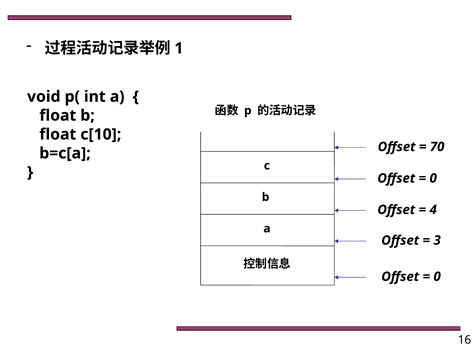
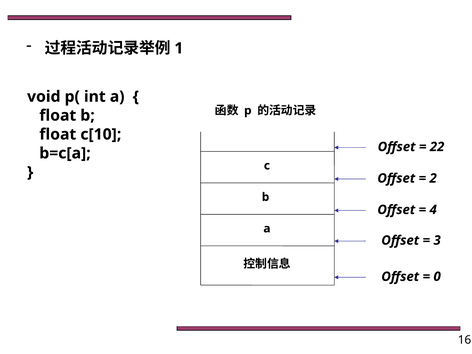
70: 70 -> 22
0 at (433, 178): 0 -> 2
